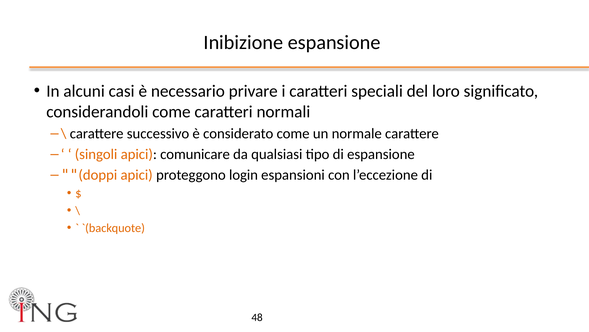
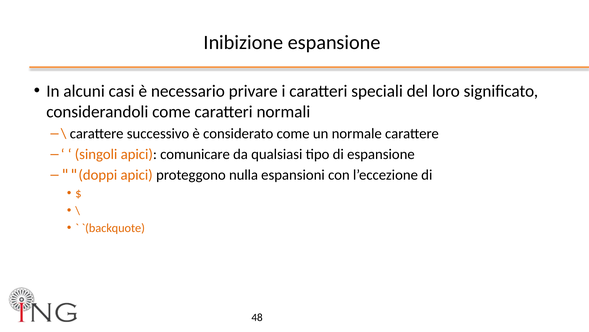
login: login -> nulla
